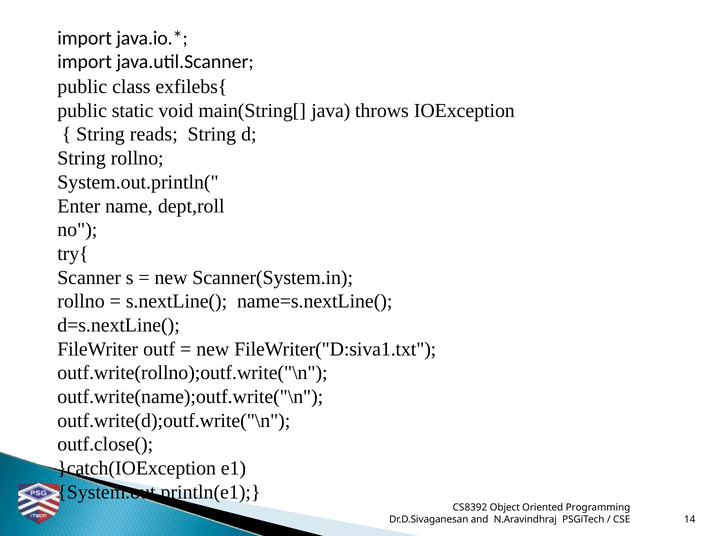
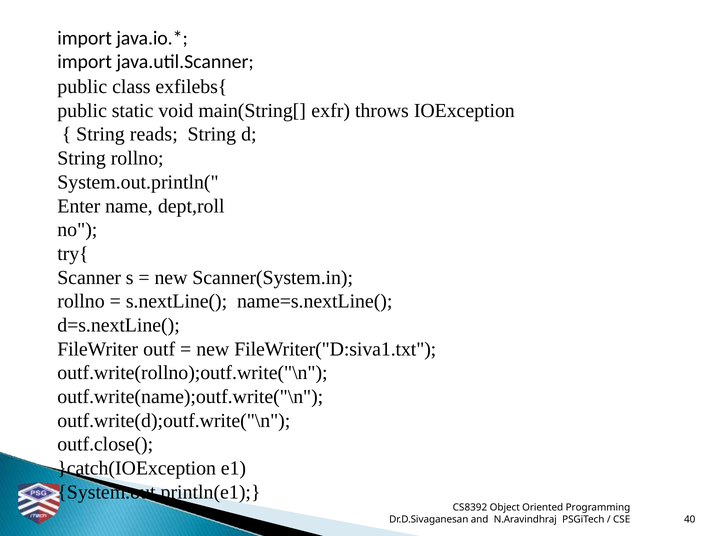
java: java -> exfr
14: 14 -> 40
